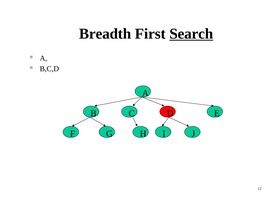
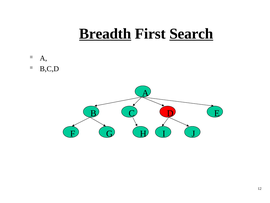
Breadth underline: none -> present
